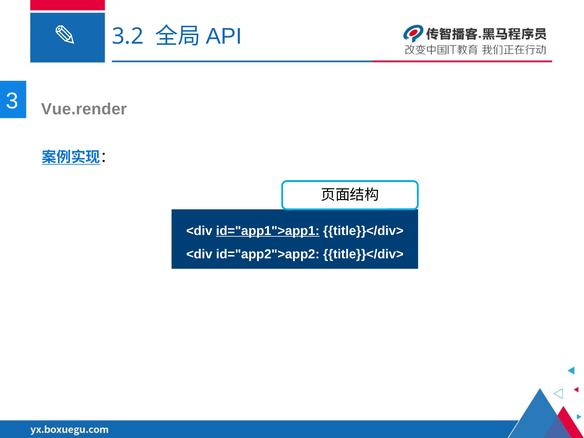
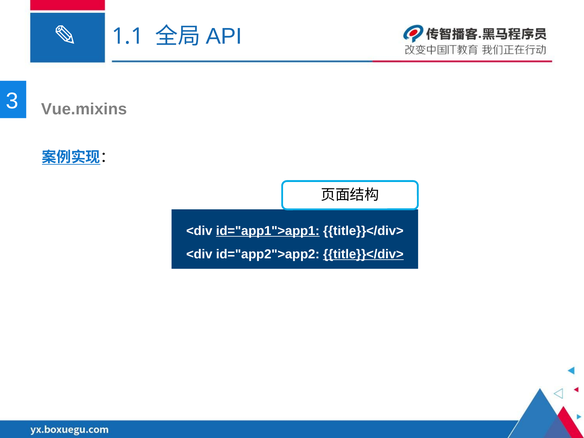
3.2: 3.2 -> 1.1
Vue.render: Vue.render -> Vue.mixins
title}}</div> at (363, 254) underline: none -> present
